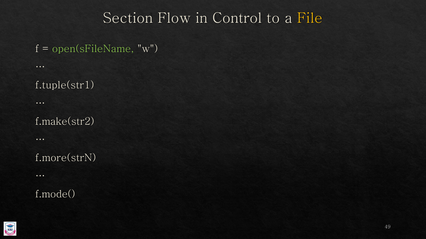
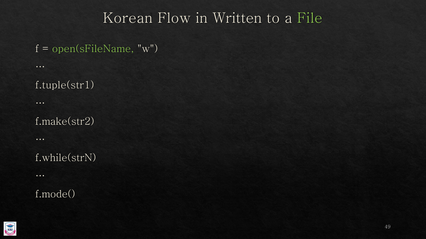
Section: Section -> Korean
Control: Control -> Written
File colour: yellow -> light green
f.more(strN: f.more(strN -> f.while(strN
